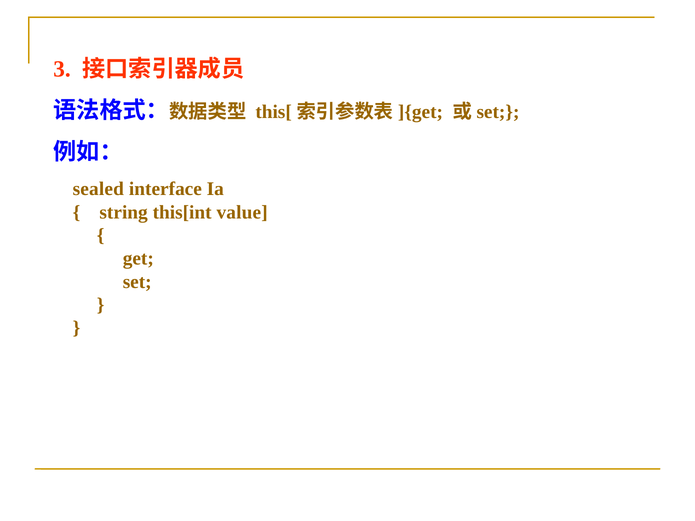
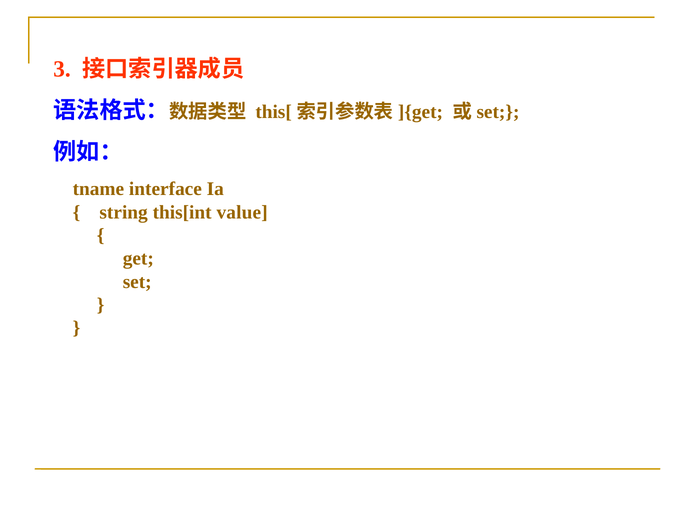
sealed: sealed -> tname
